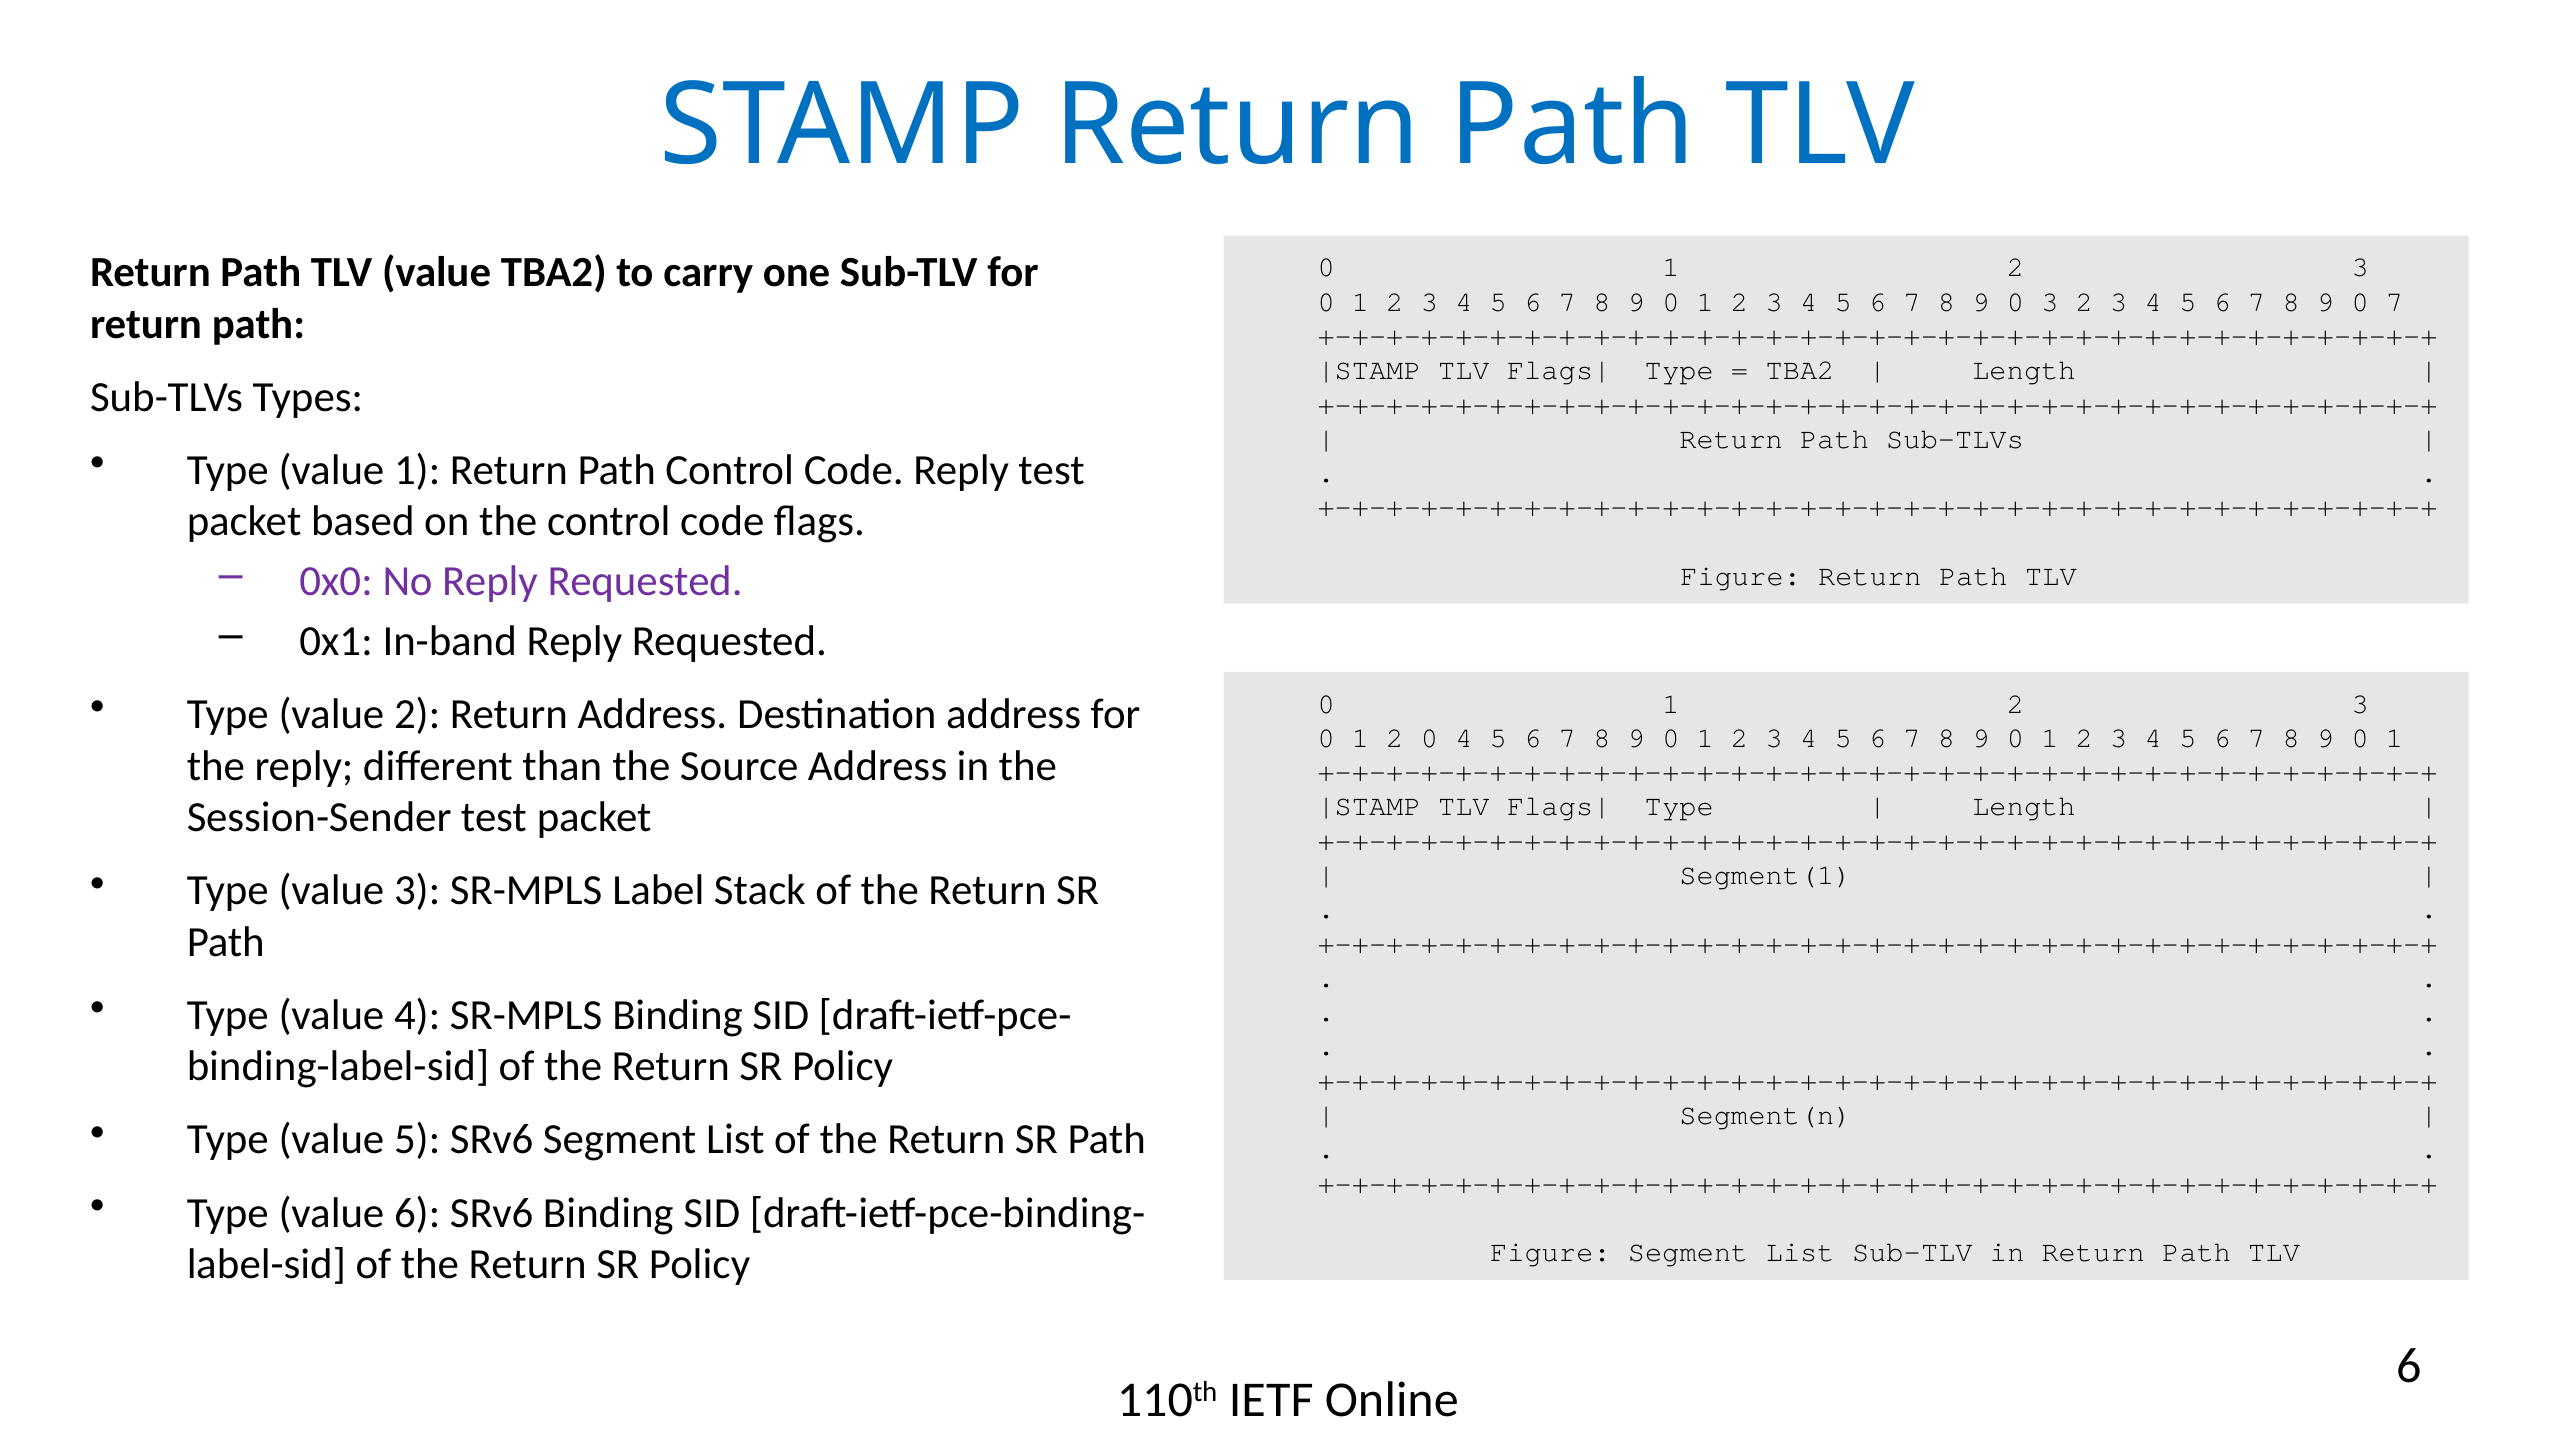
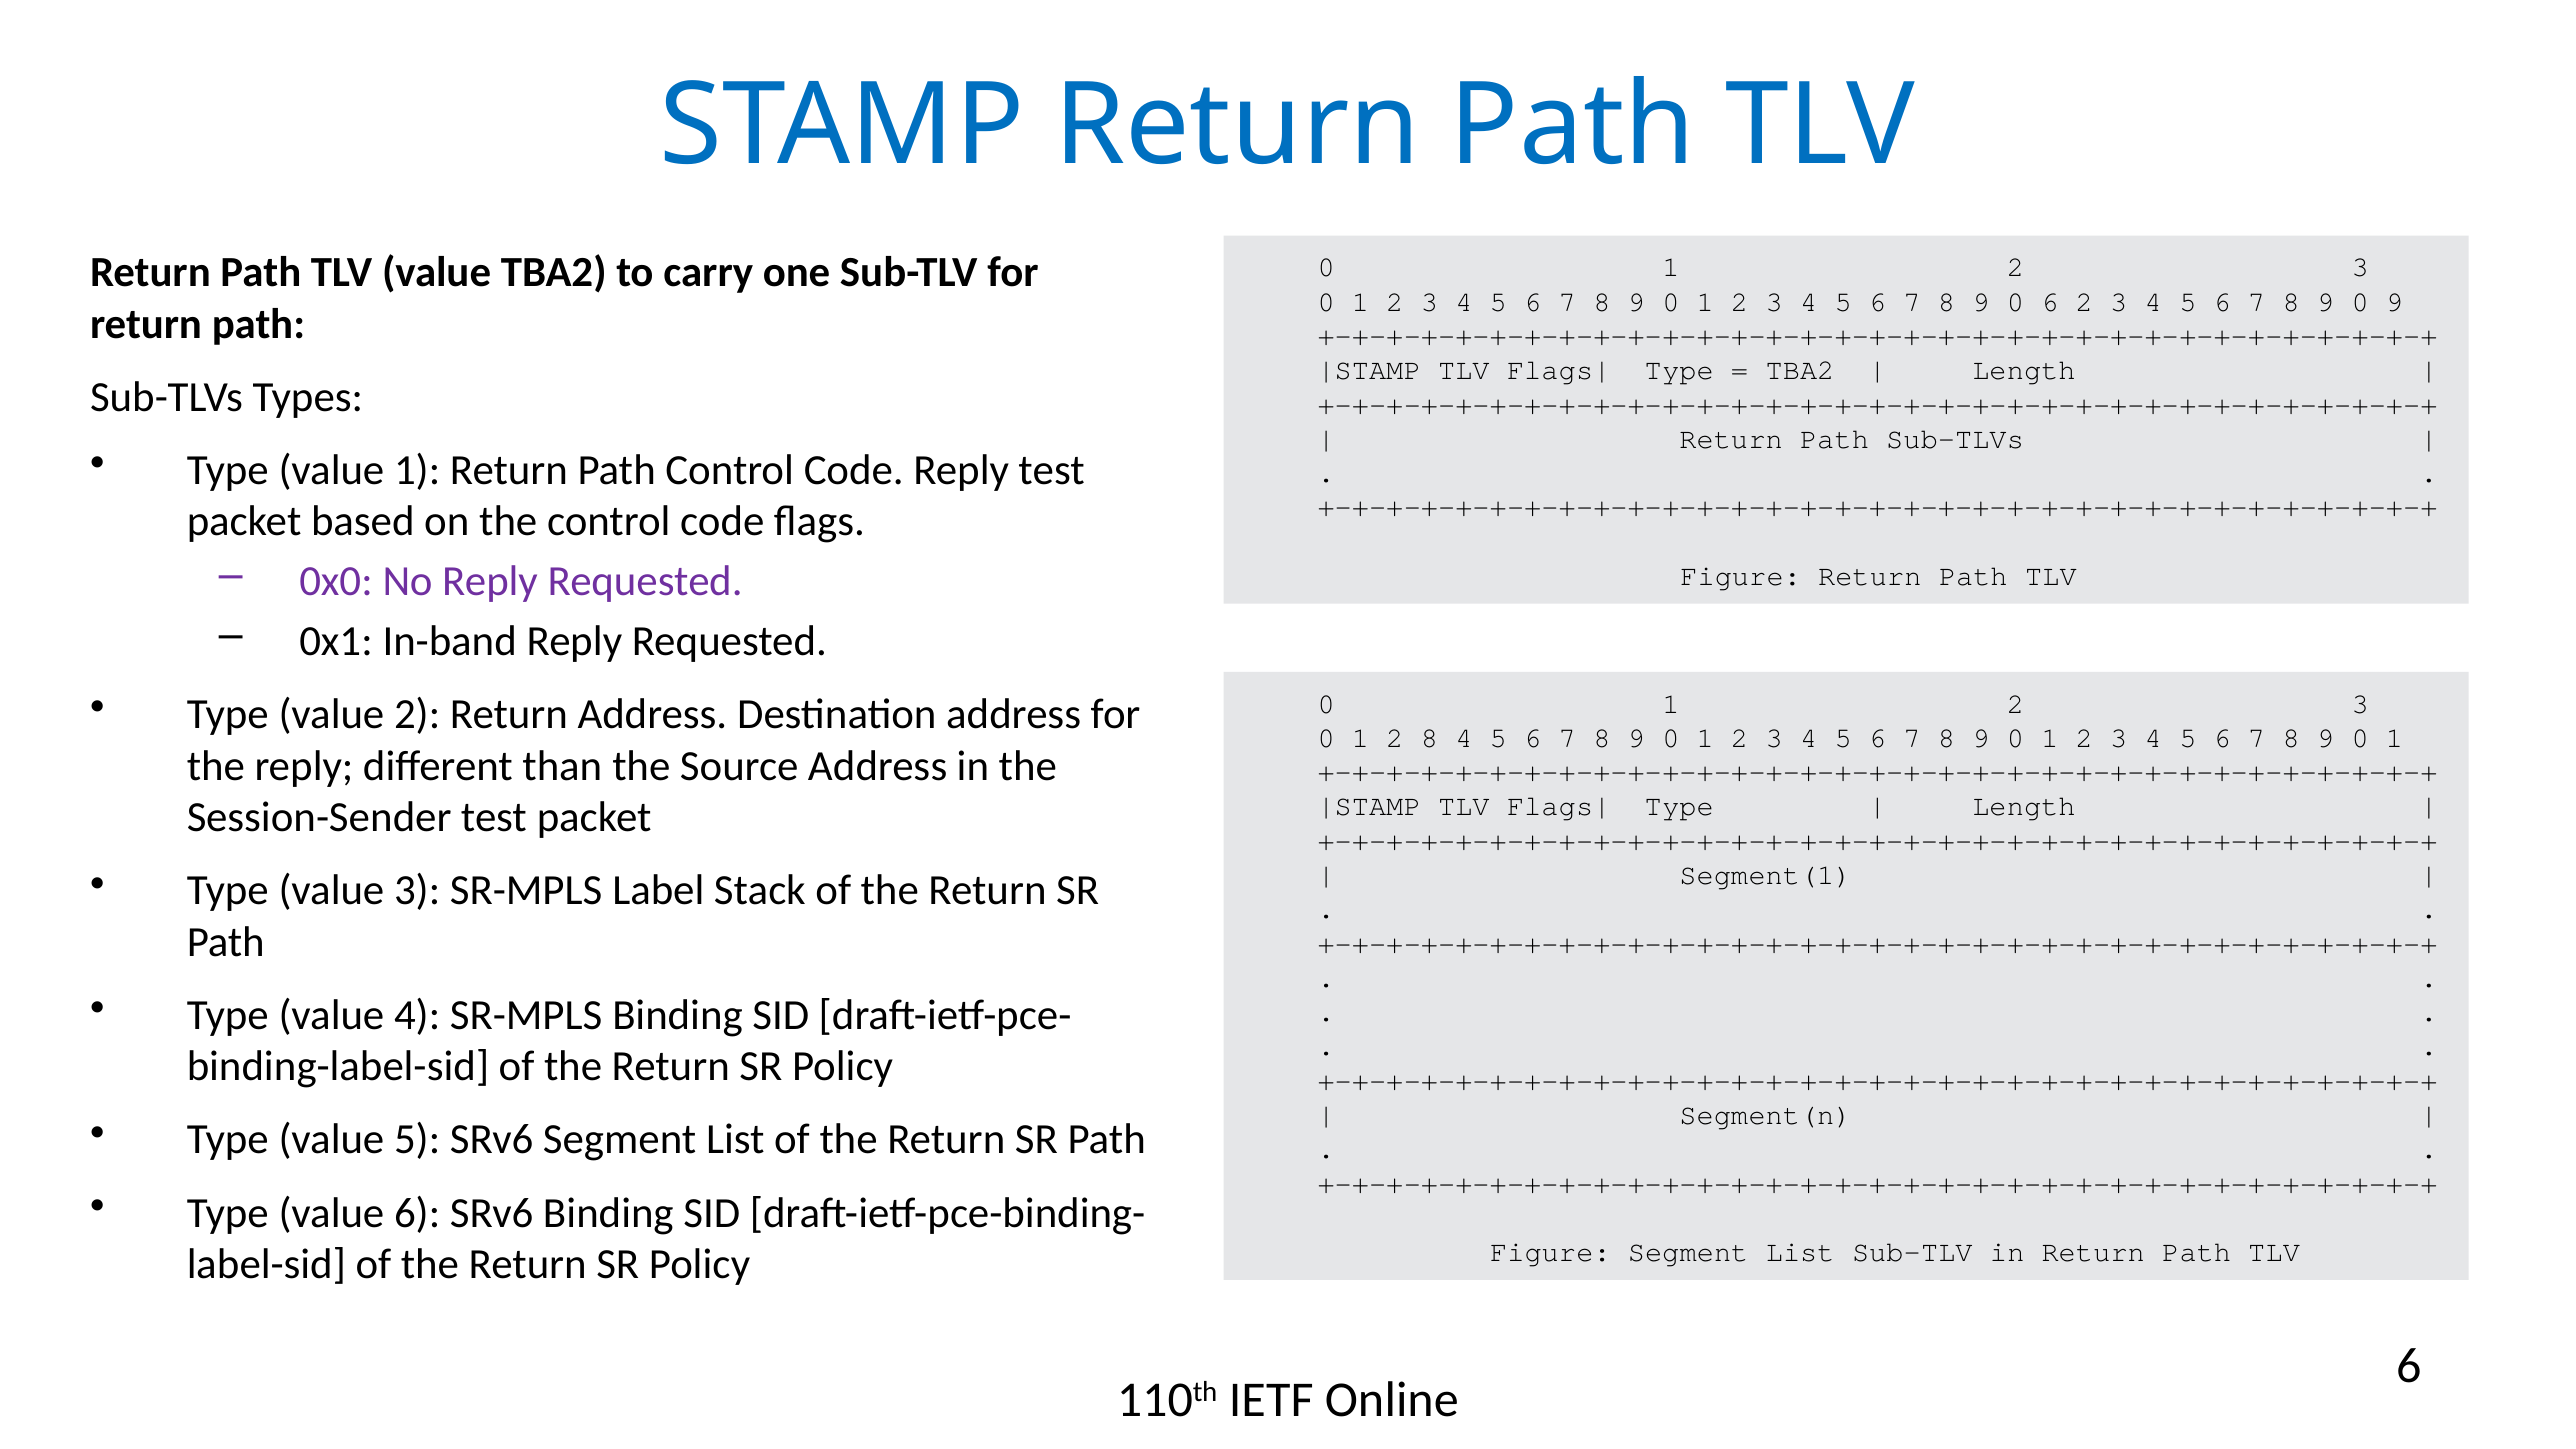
0 3: 3 -> 6
0 7: 7 -> 9
2 0: 0 -> 8
